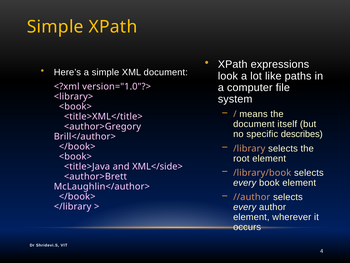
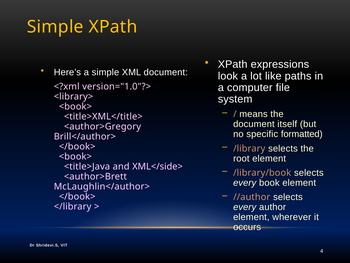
describes: describes -> formatted
